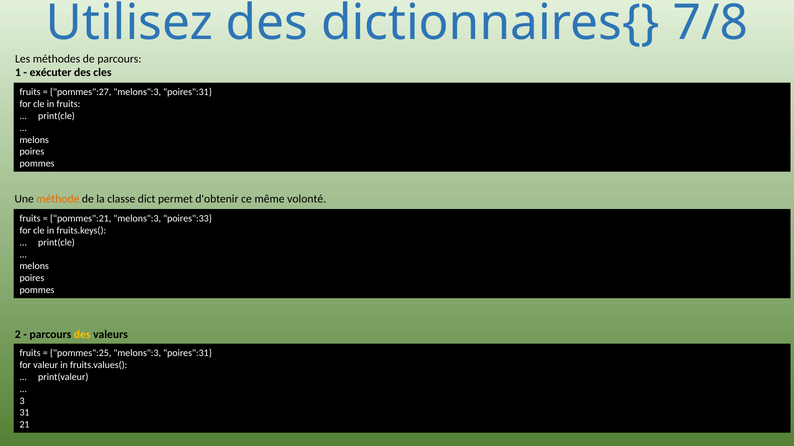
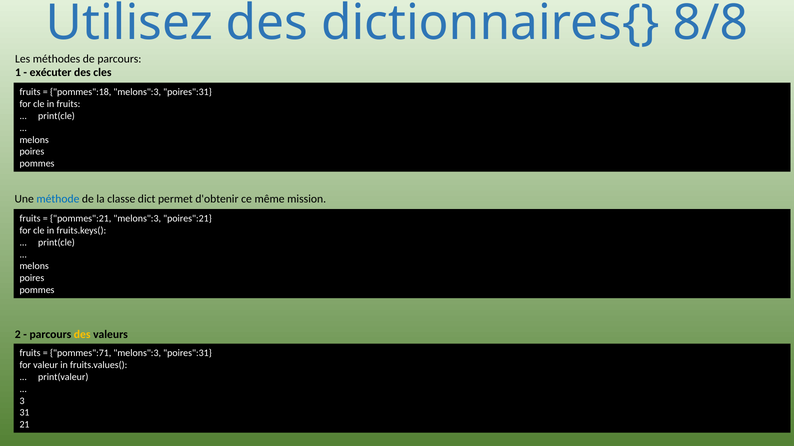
7/8: 7/8 -> 8/8
pommes":27: pommes":27 -> pommes":18
méthode colour: orange -> blue
volonté: volonté -> mission
poires":33: poires":33 -> poires":21
pommes":25: pommes":25 -> pommes":71
